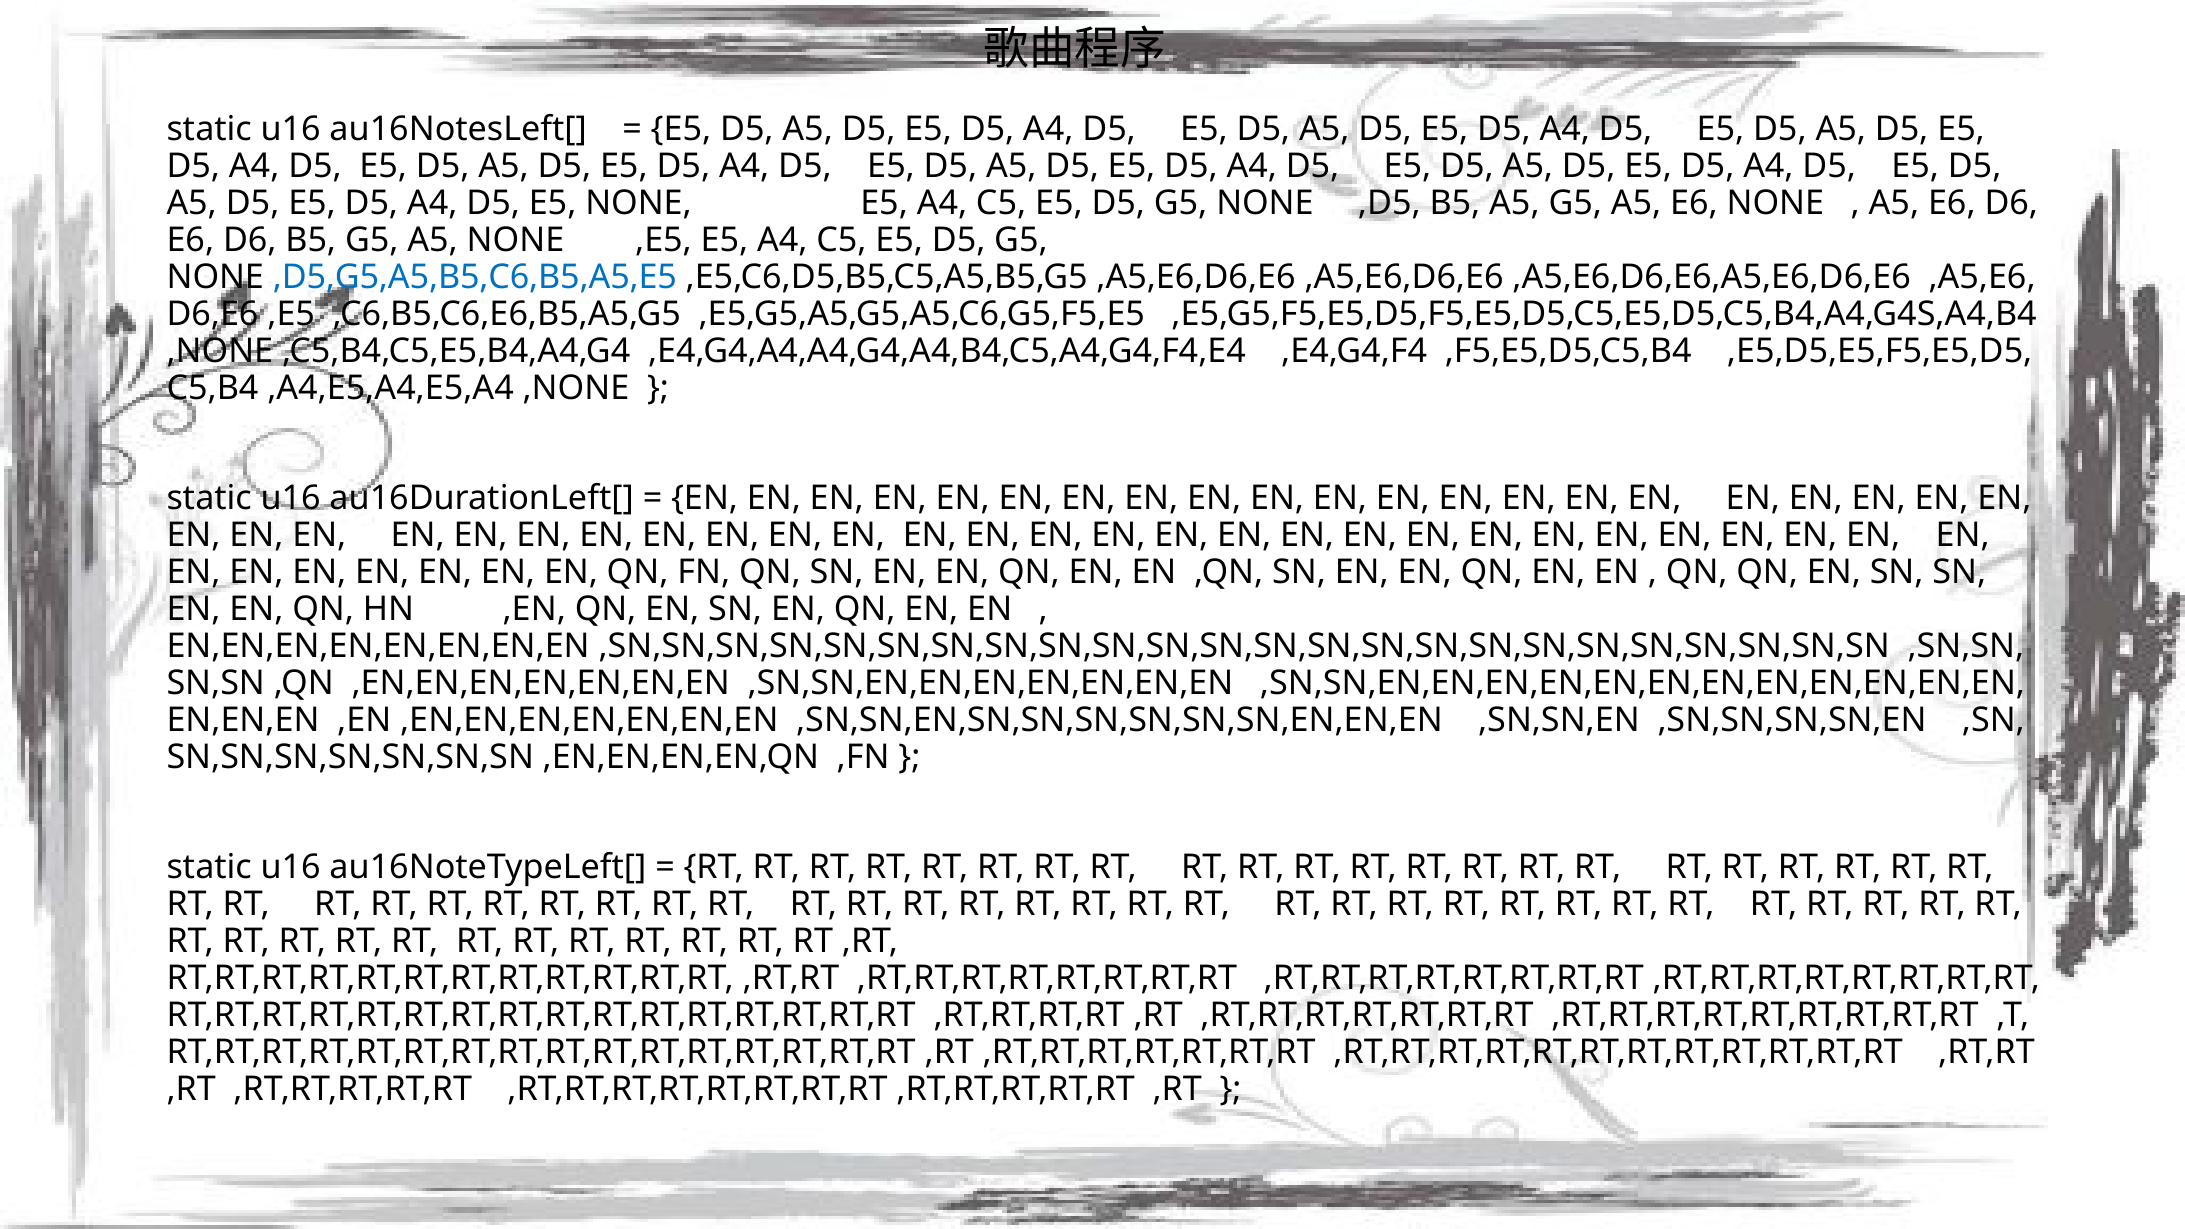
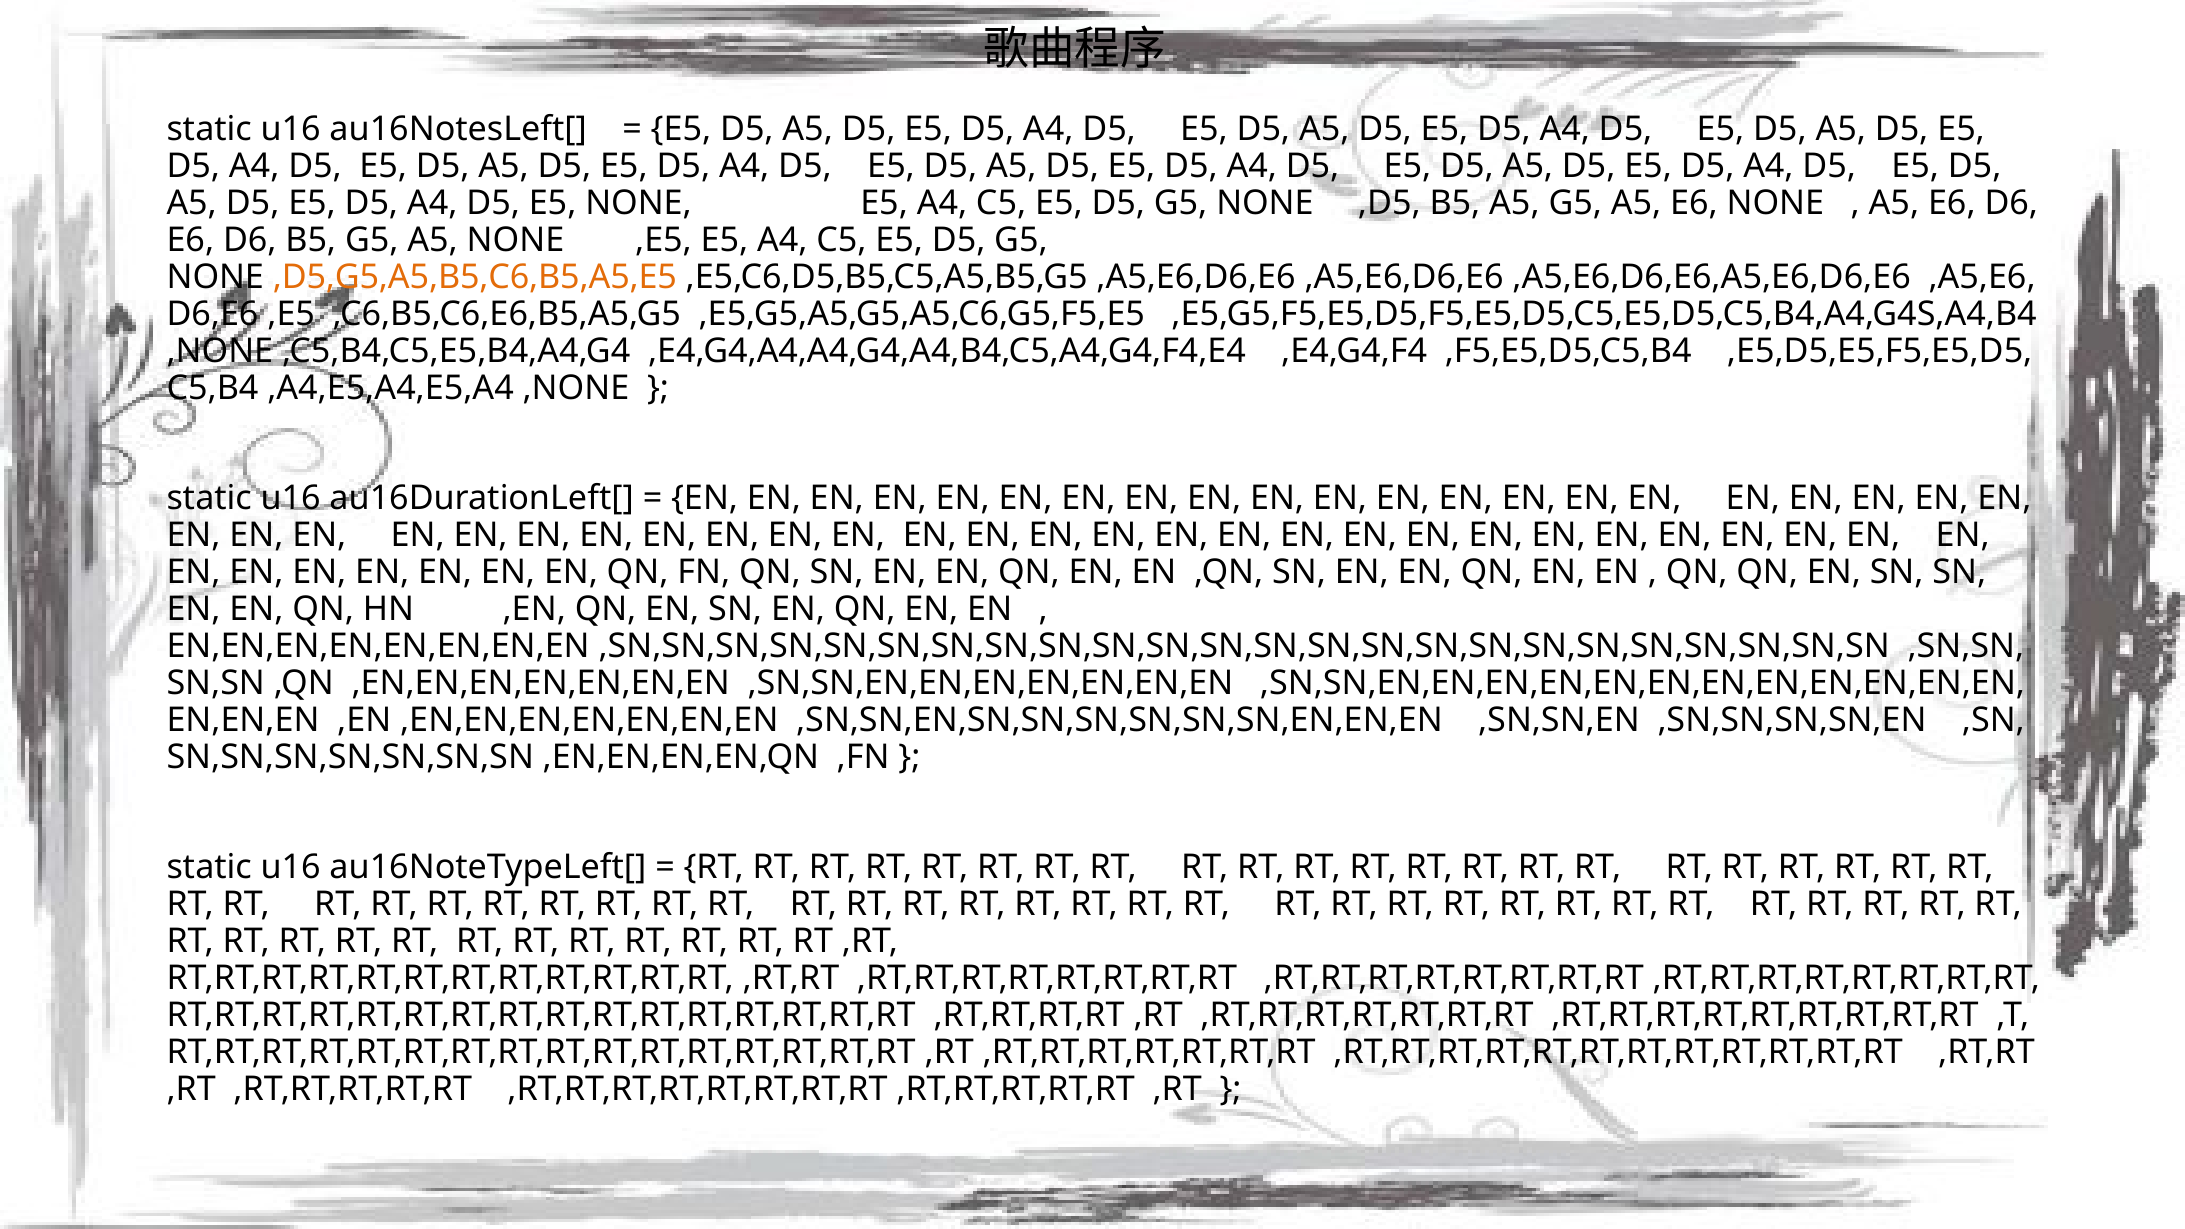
,D5,G5,A5,B5,C6,B5,A5,E5 colour: blue -> orange
